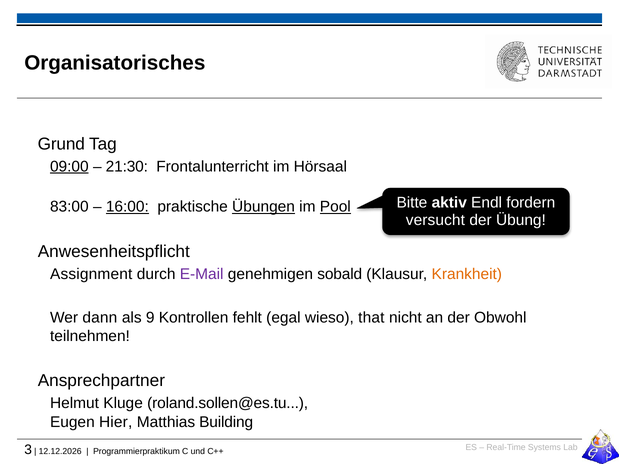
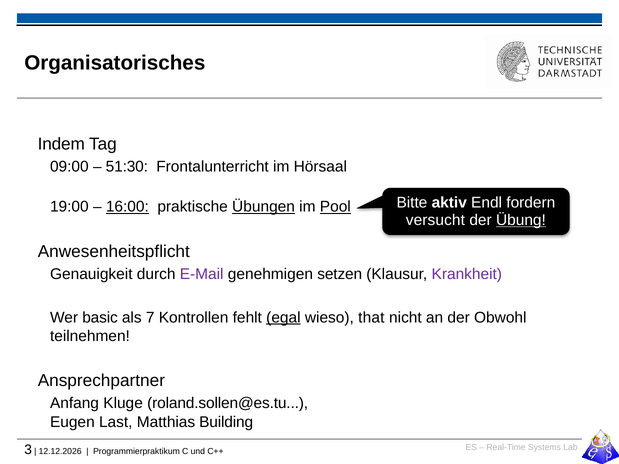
Grund: Grund -> Indem
09:00 underline: present -> none
21:30: 21:30 -> 51:30
83:00: 83:00 -> 19:00
Übung underline: none -> present
Assignment: Assignment -> Genauigkeit
sobald: sobald -> setzen
Krankheit colour: orange -> purple
dann: dann -> basic
9: 9 -> 7
egal underline: none -> present
Helmut: Helmut -> Anfang
Hier: Hier -> Last
